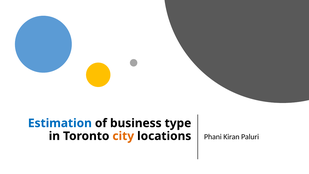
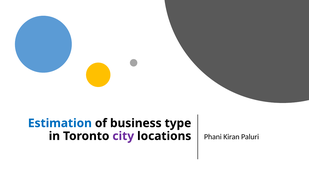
city colour: orange -> purple
